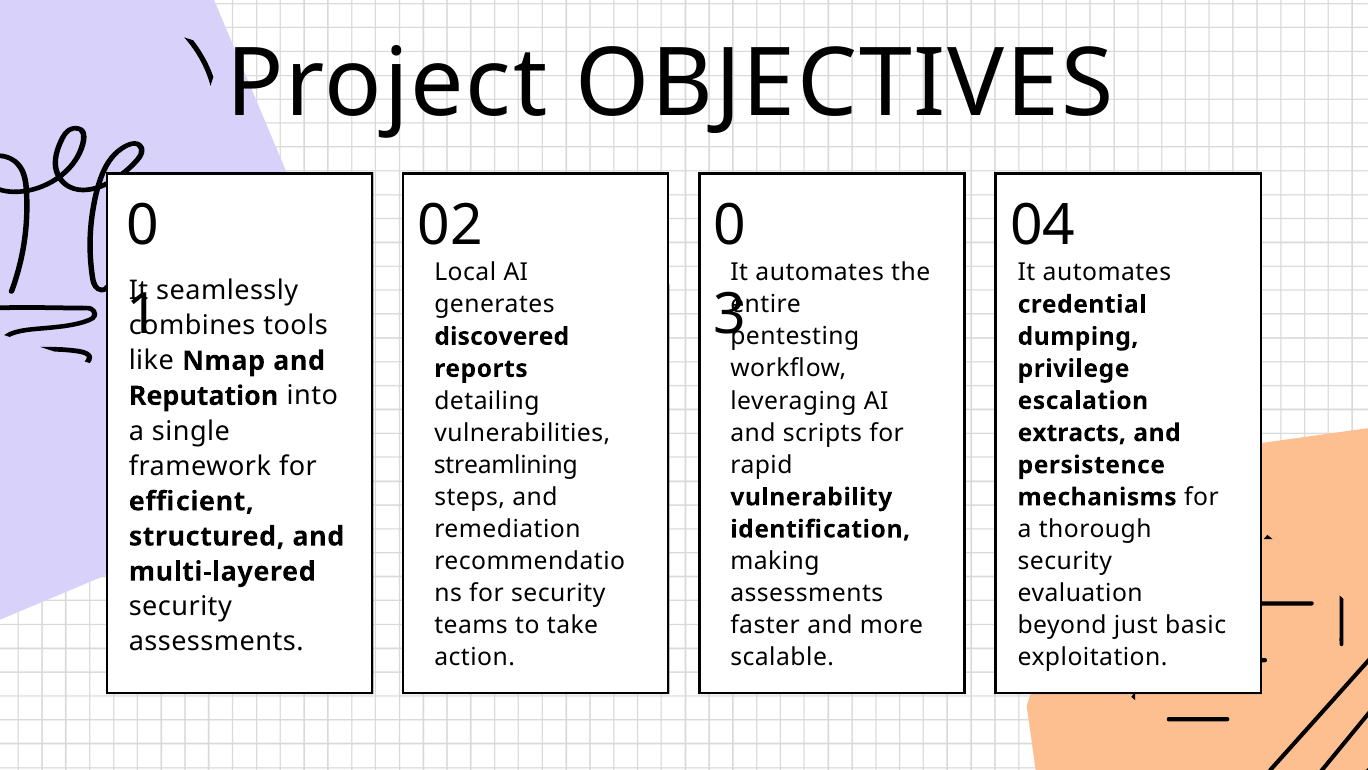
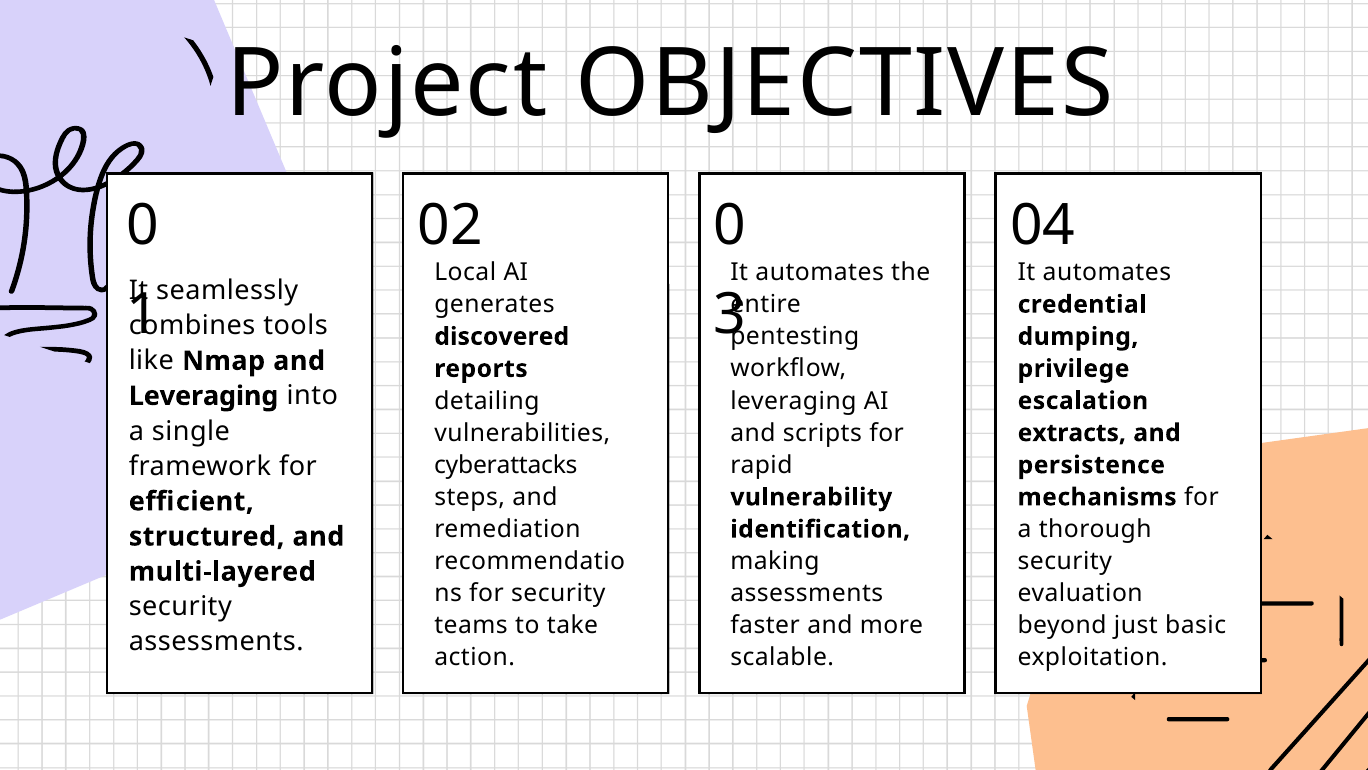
Reputation at (204, 396): Reputation -> Leveraging
streamlining: streamlining -> cyberattacks
